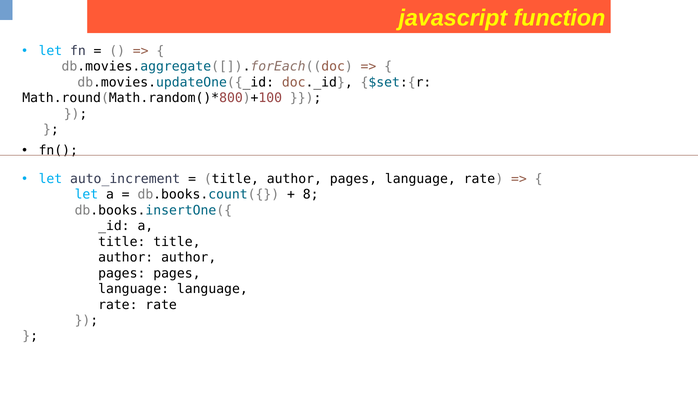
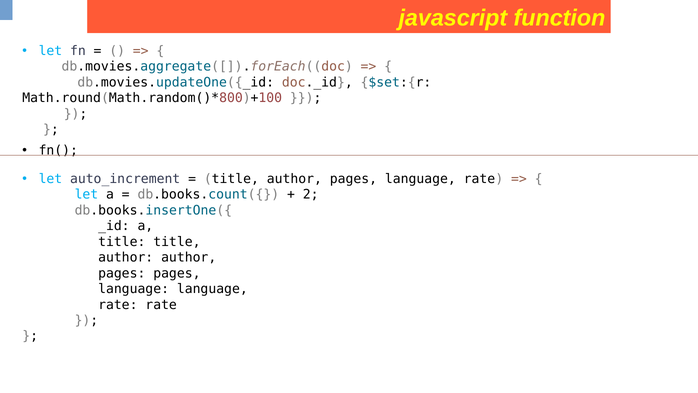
8: 8 -> 2
